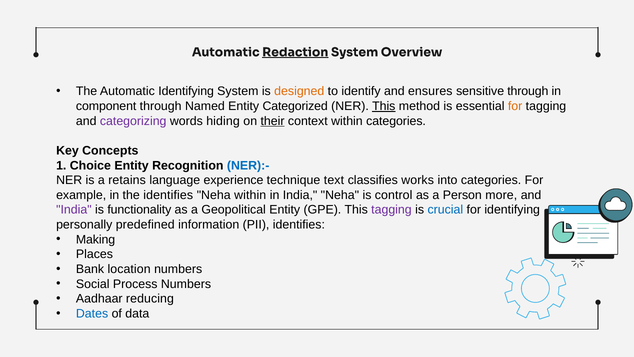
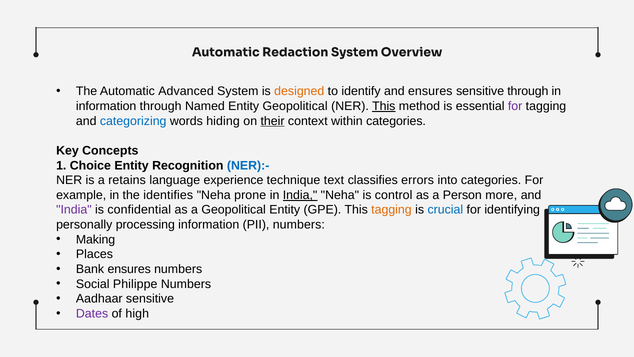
Redaction underline: present -> none
Automatic Identifying: Identifying -> Advanced
component at (106, 106): component -> information
Entity Categorized: Categorized -> Geopolitical
for at (515, 106) colour: orange -> purple
categorizing colour: purple -> blue
works: works -> errors
Neha within: within -> prone
India at (300, 195) underline: none -> present
functionality: functionality -> confidential
tagging at (391, 210) colour: purple -> orange
predefined: predefined -> processing
PII identifies: identifies -> numbers
Bank location: location -> ensures
Process: Process -> Philippe
Aadhaar reducing: reducing -> sensitive
Dates colour: blue -> purple
data: data -> high
